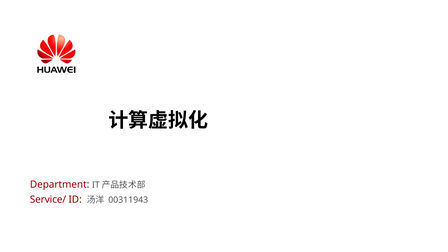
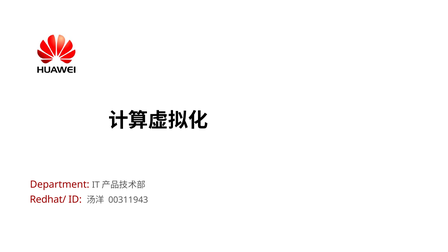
Service/: Service/ -> Redhat/
